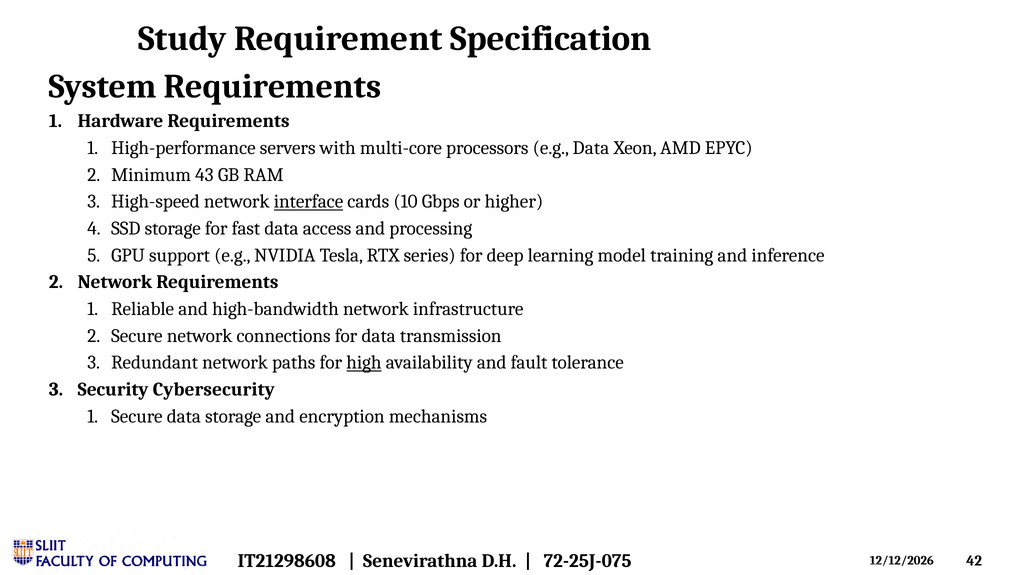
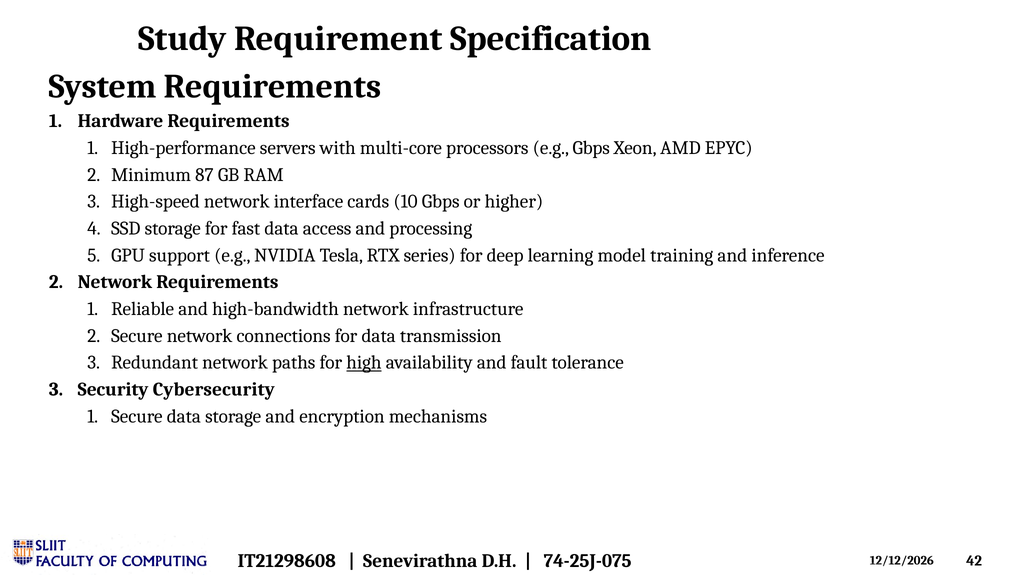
e.g Data: Data -> Gbps
43: 43 -> 87
interface underline: present -> none
72-25J-075: 72-25J-075 -> 74-25J-075
